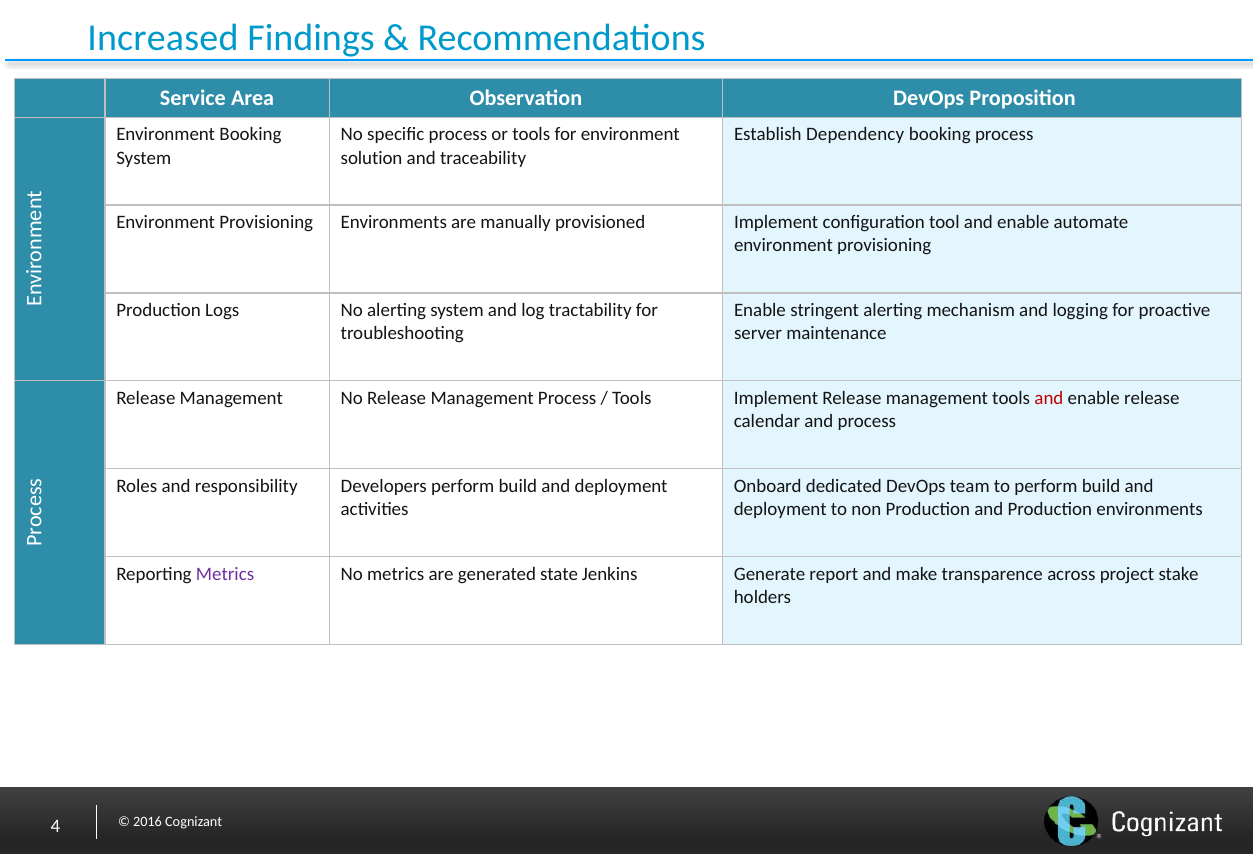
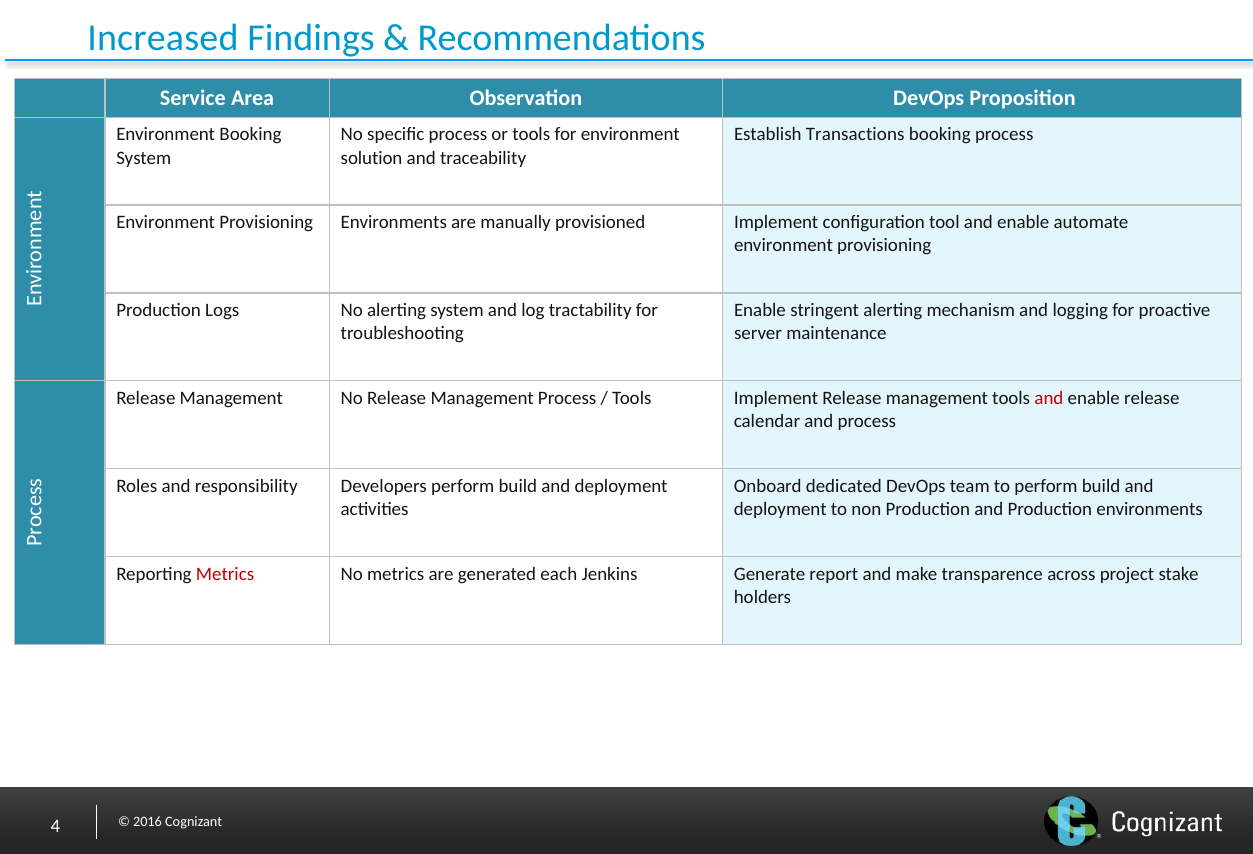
Dependency: Dependency -> Transactions
Metrics at (225, 574) colour: purple -> red
state: state -> each
